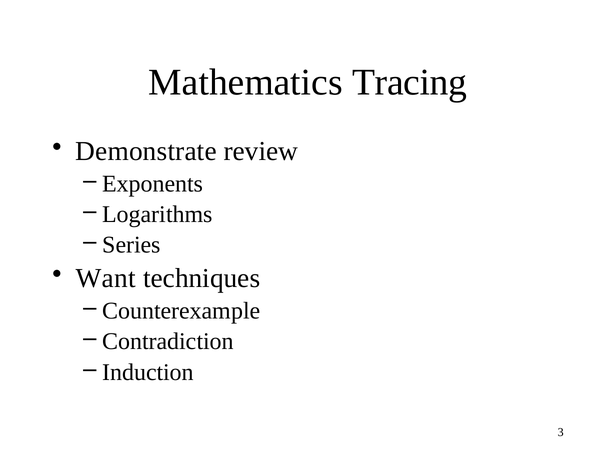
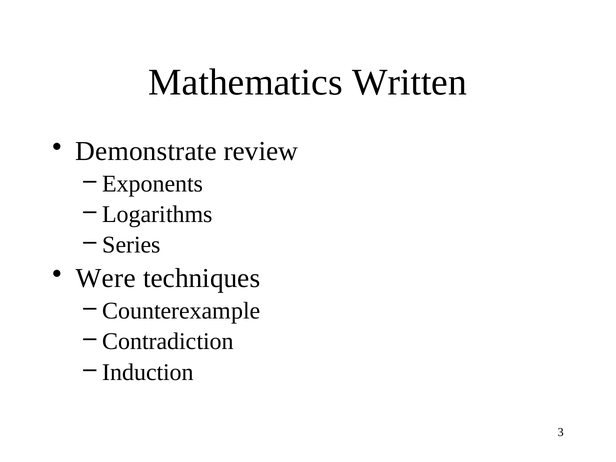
Tracing: Tracing -> Written
Want: Want -> Were
